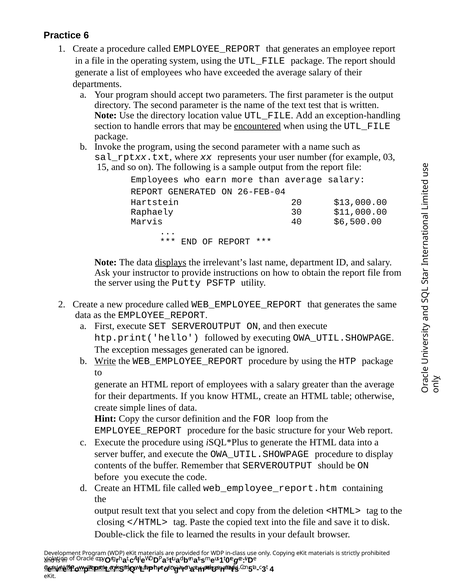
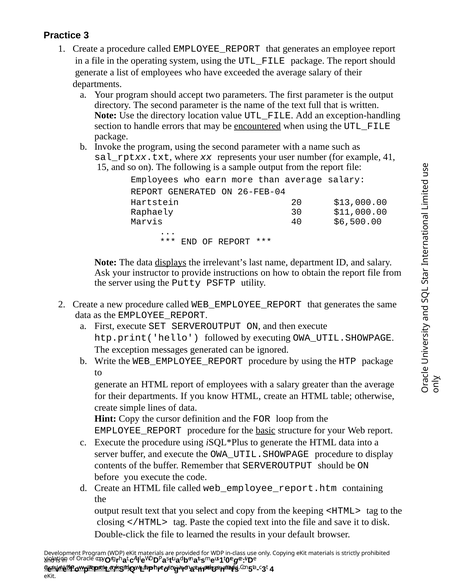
6: 6 -> 3
test: test -> full
03: 03 -> 41
Write underline: present -> none
basic underline: none -> present
deletion: deletion -> keeping
